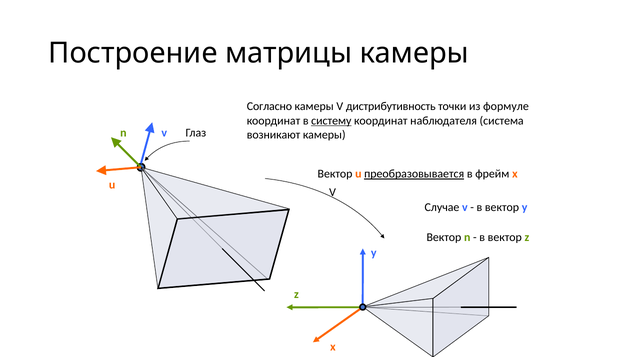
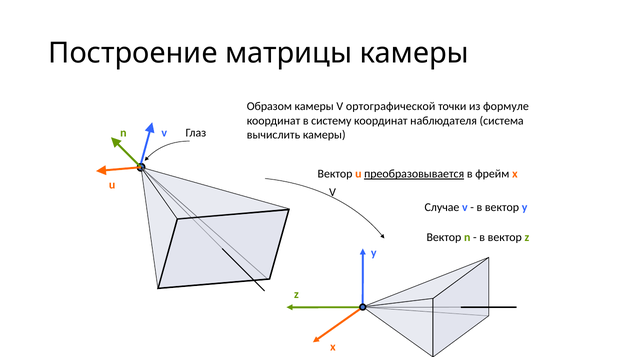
Согласно: Согласно -> Образом
дистрибутивность: дистрибутивность -> ортографической
систему underline: present -> none
возникают: возникают -> вычислить
